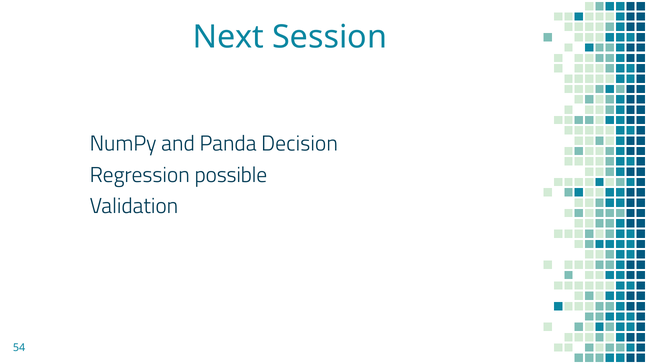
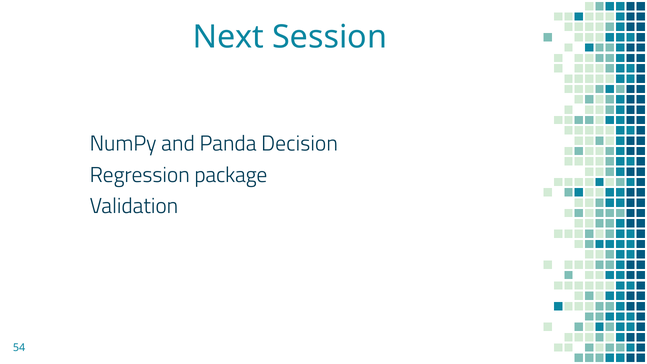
possible: possible -> package
